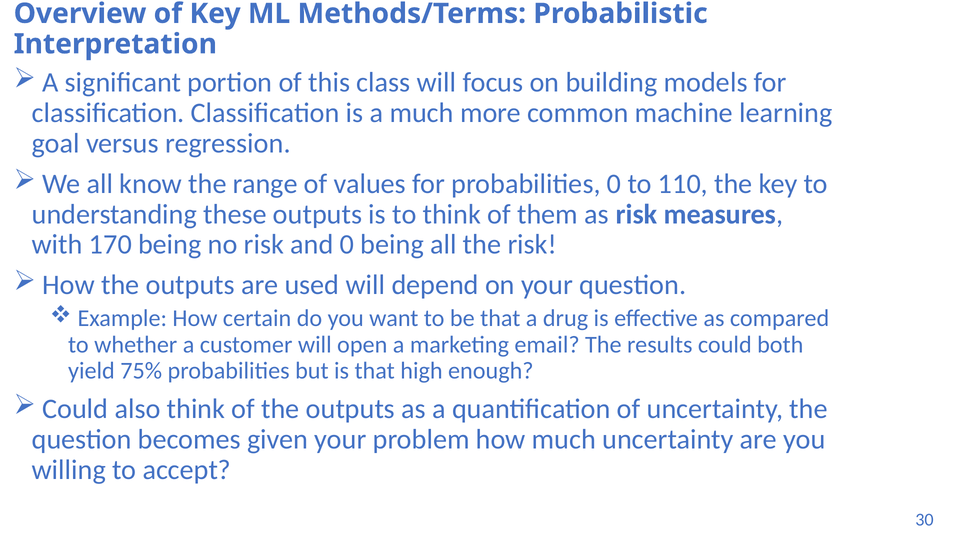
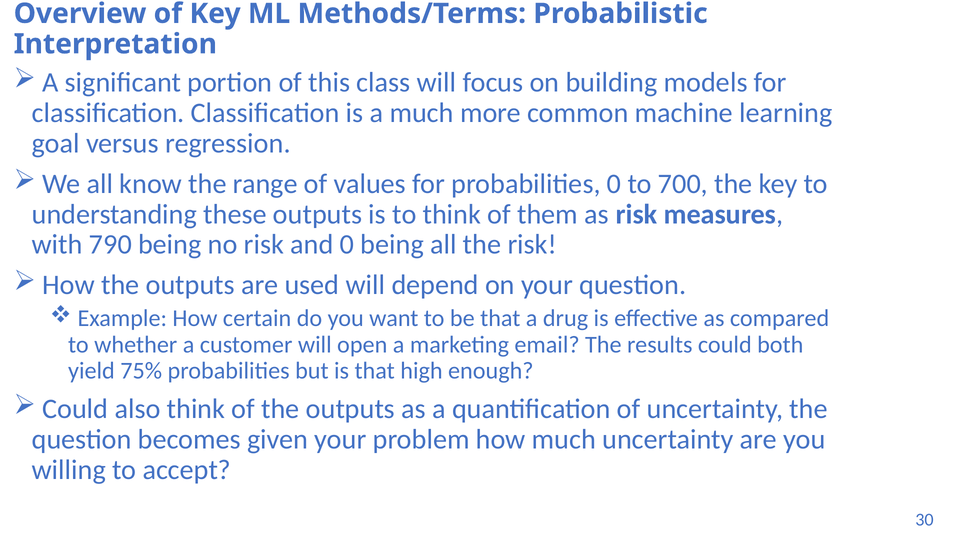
110: 110 -> 700
170: 170 -> 790
